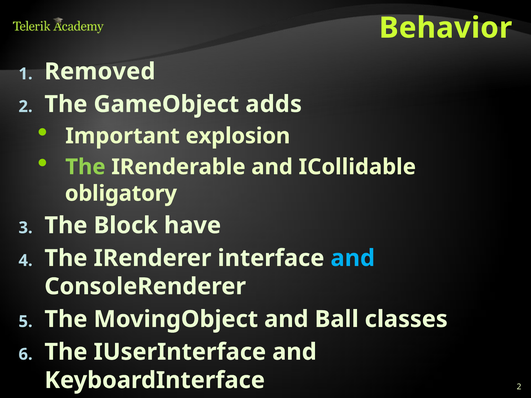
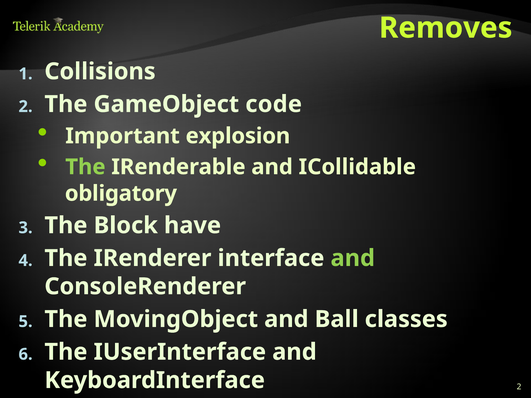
Behavior: Behavior -> Removes
Removed: Removed -> Collisions
adds: adds -> code
and at (353, 258) colour: light blue -> light green
